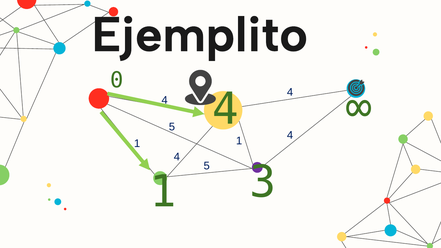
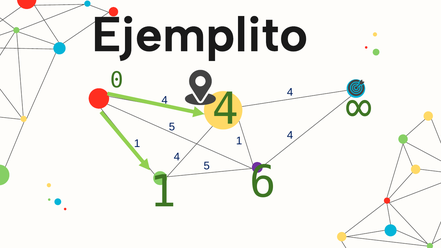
3: 3 -> 6
